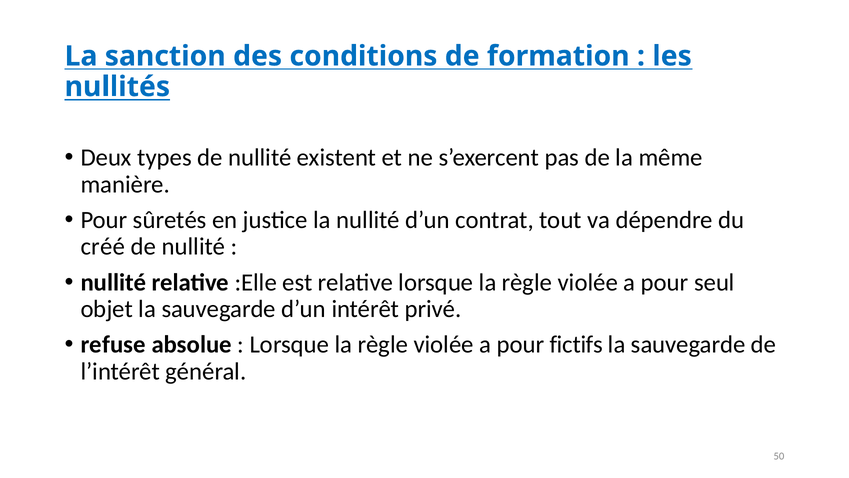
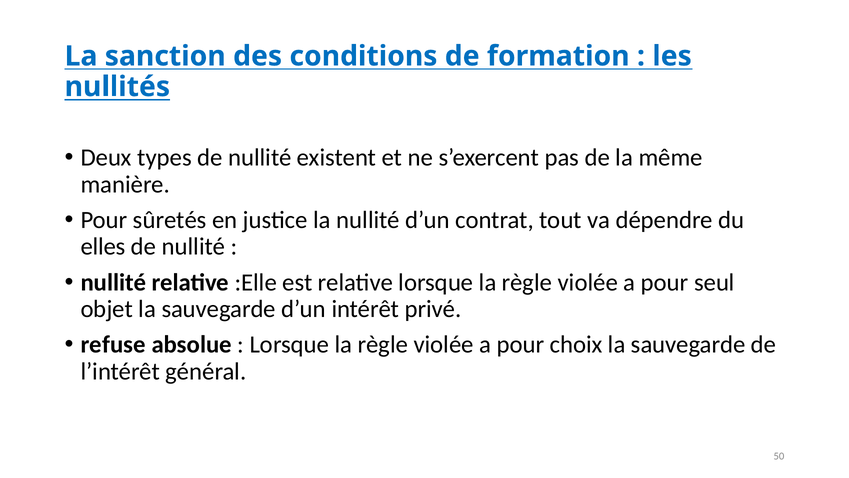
créé: créé -> elles
fictifs: fictifs -> choix
